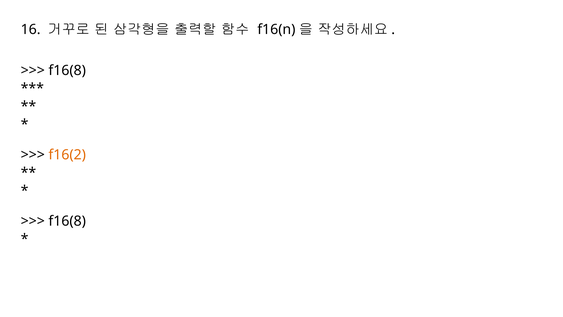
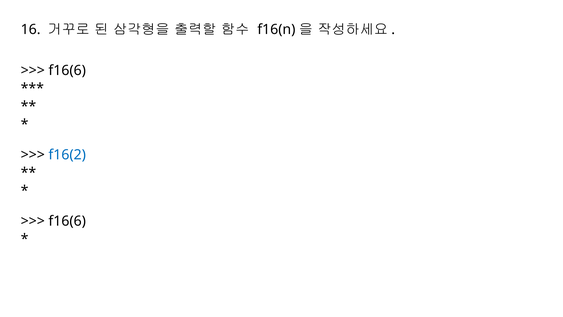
f16(8 at (67, 70): f16(8 -> f16(6
f16(2 colour: orange -> blue
f16(8 at (67, 221): f16(8 -> f16(6
